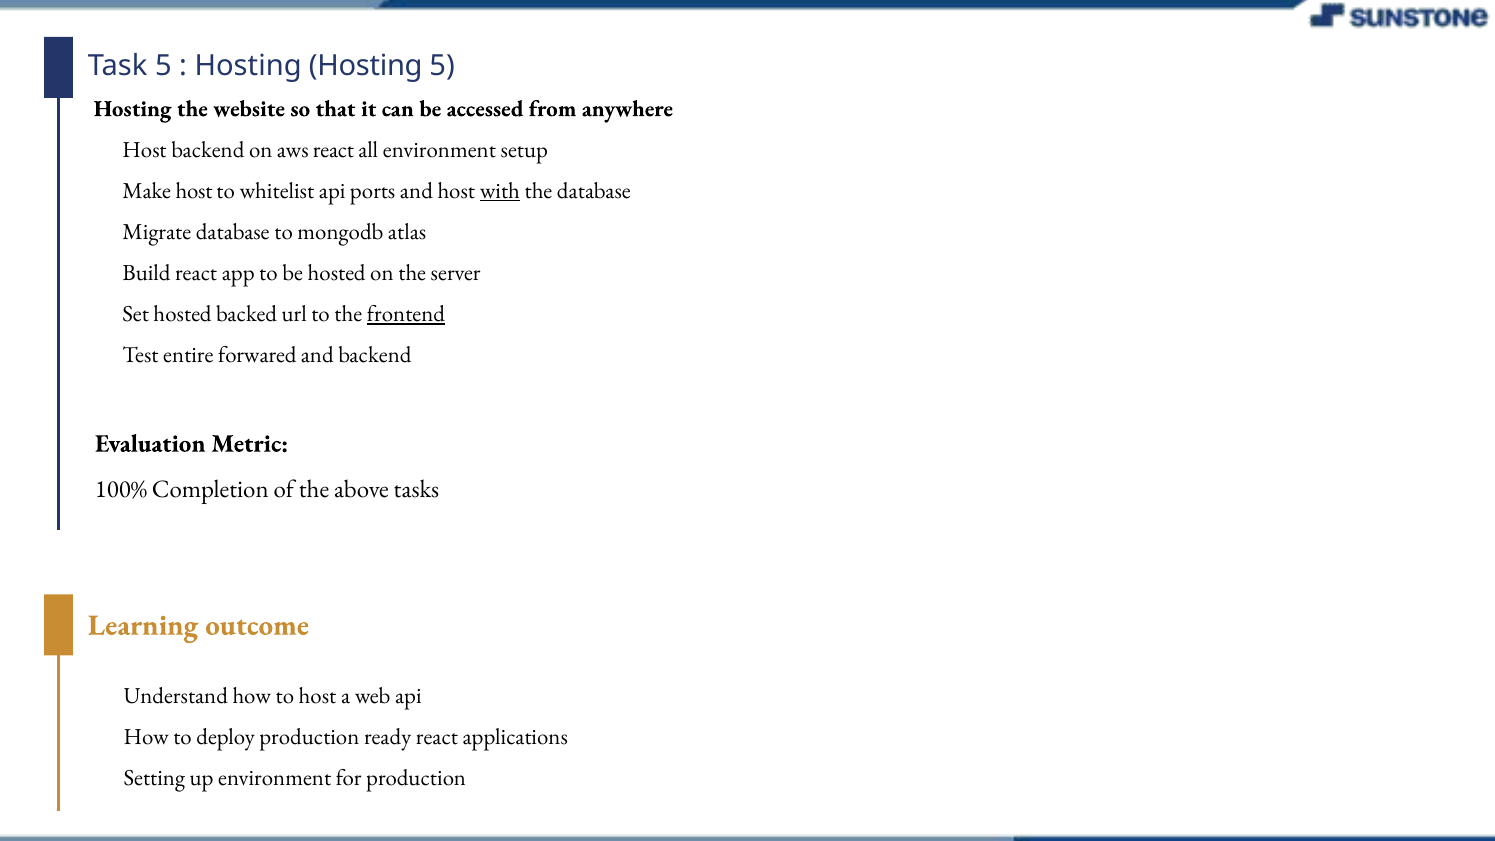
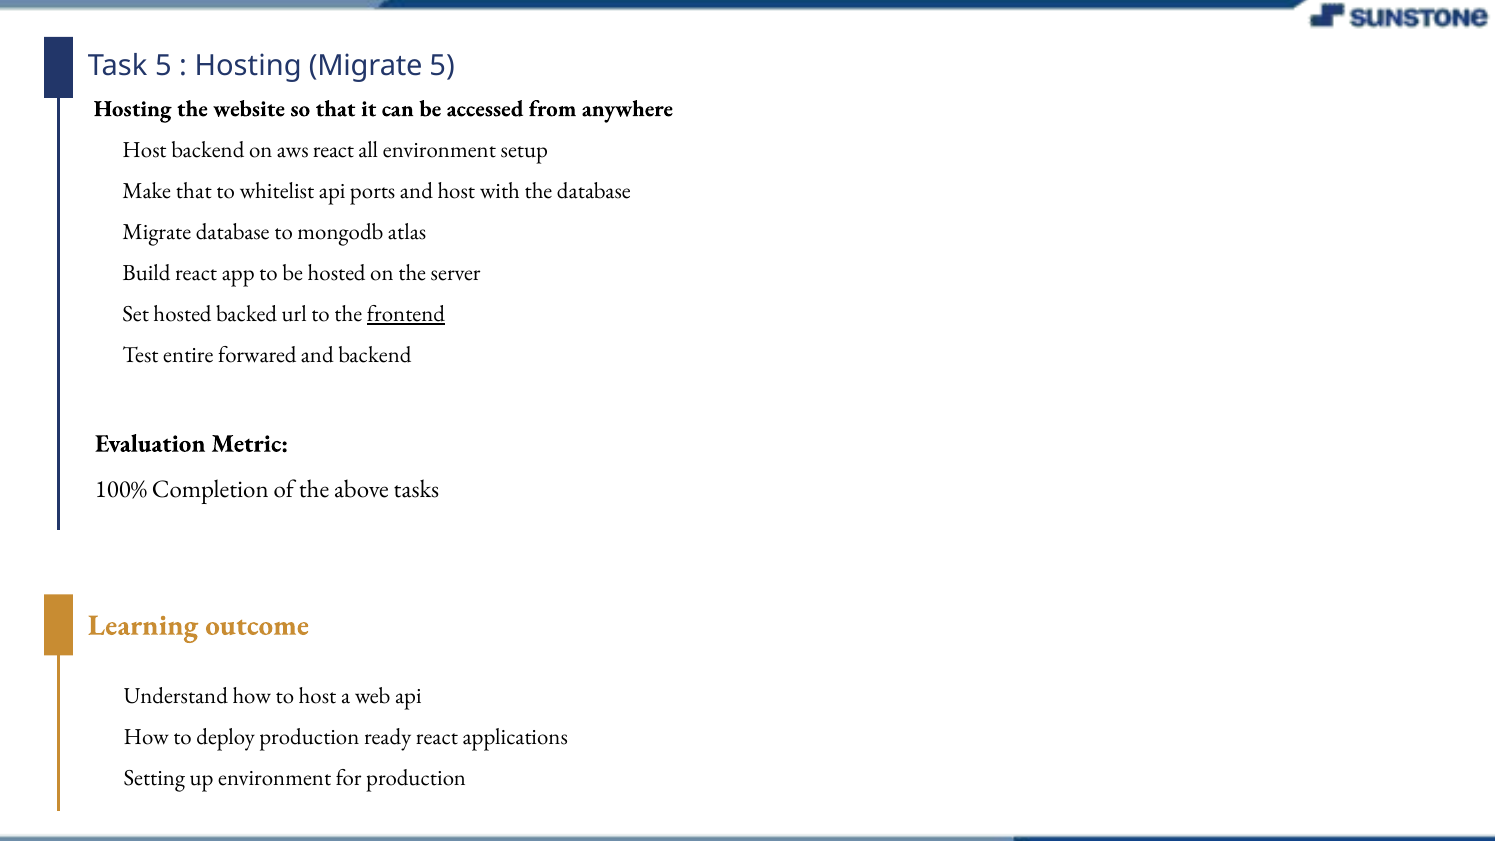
Hosting Hosting: Hosting -> Migrate
Make host: host -> that
with underline: present -> none
